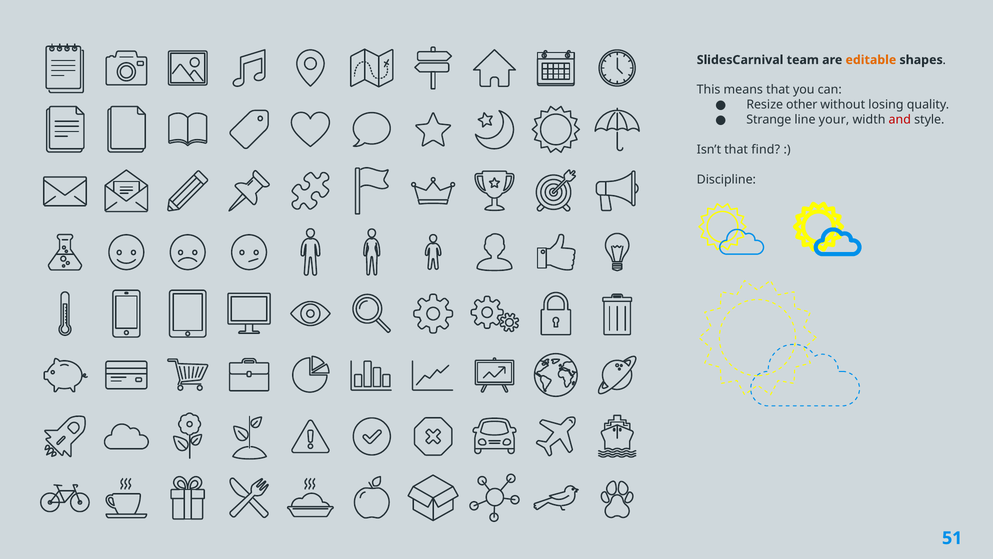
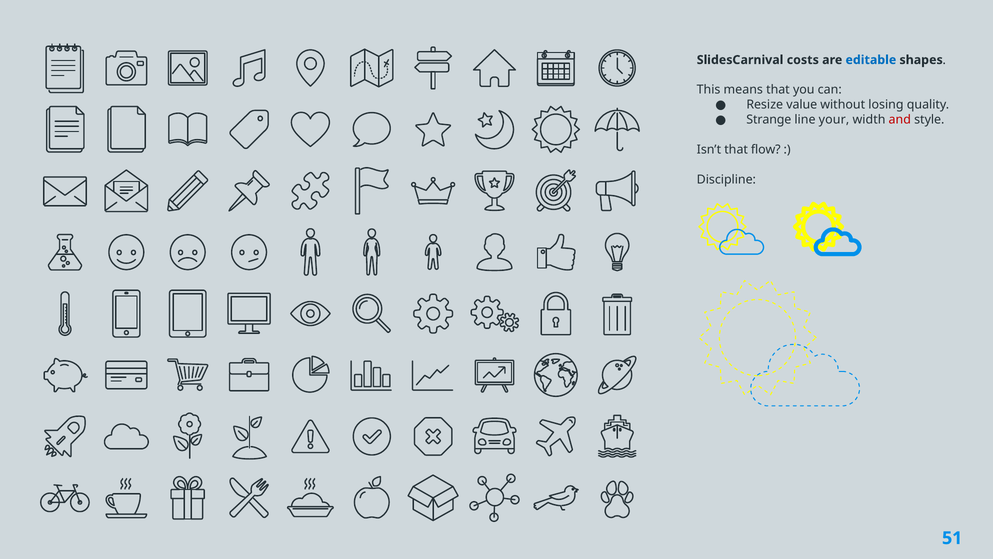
team: team -> costs
editable colour: orange -> blue
other: other -> value
find: find -> flow
